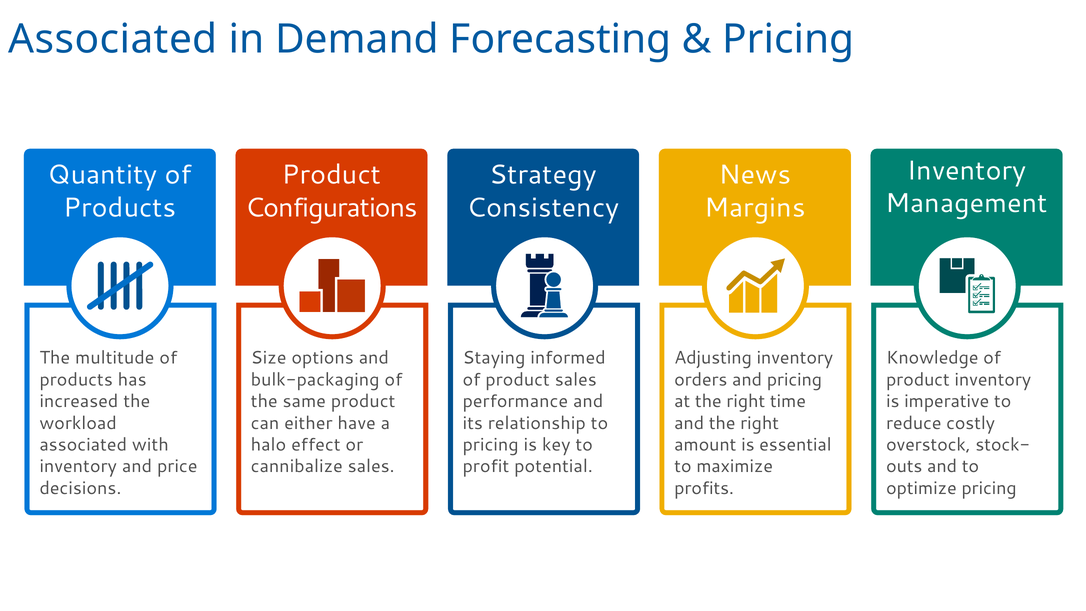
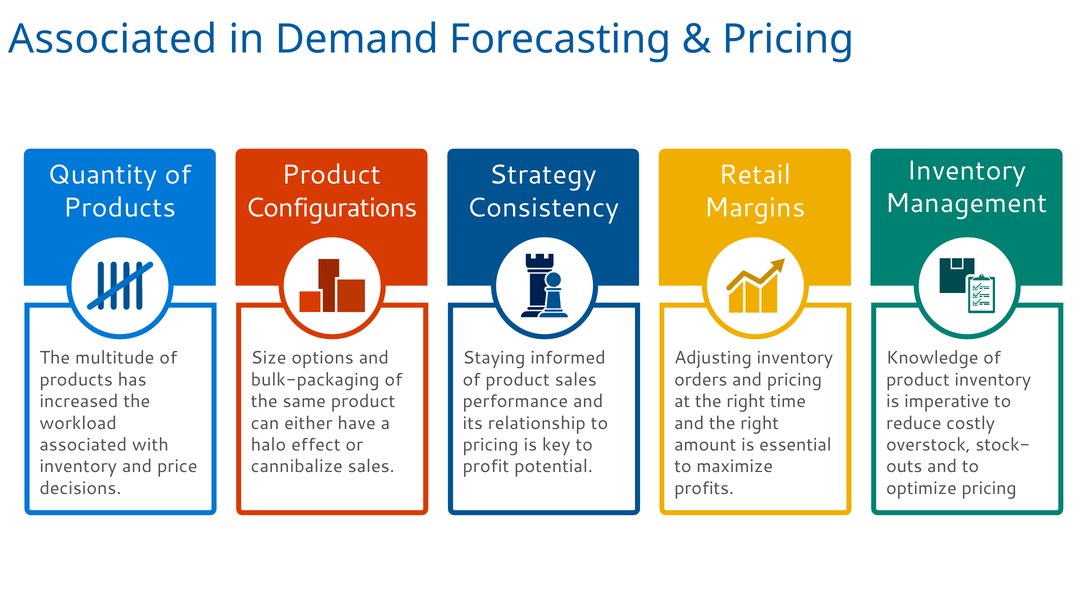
News: News -> Retail
